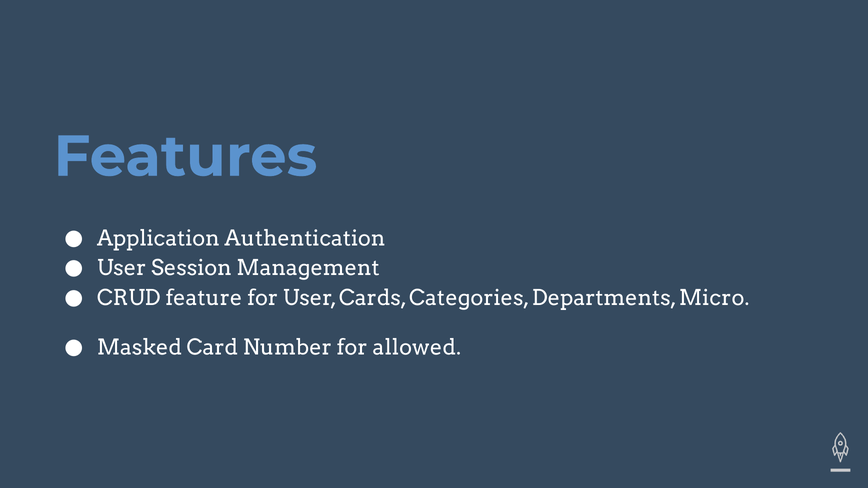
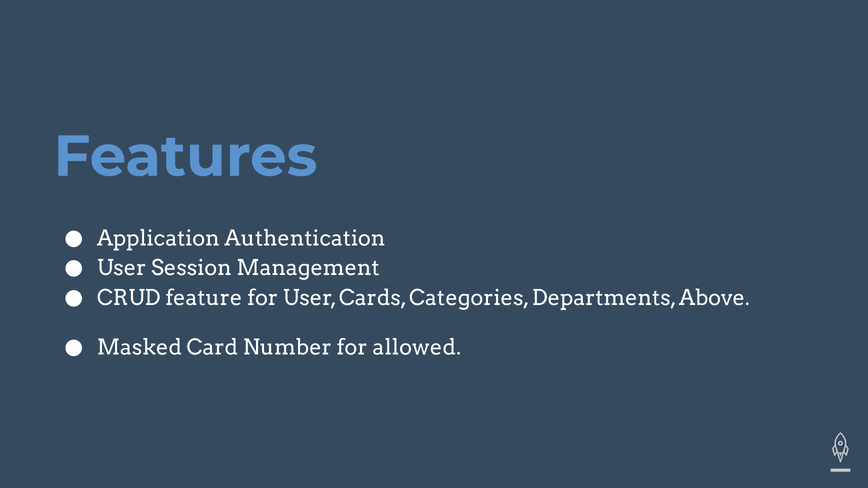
Micro: Micro -> Above
